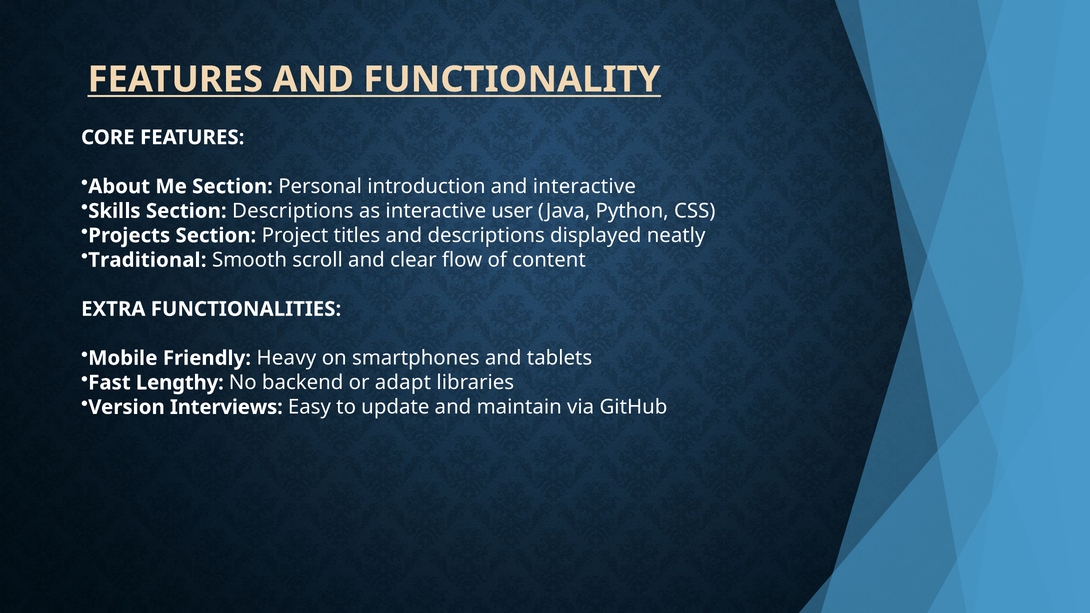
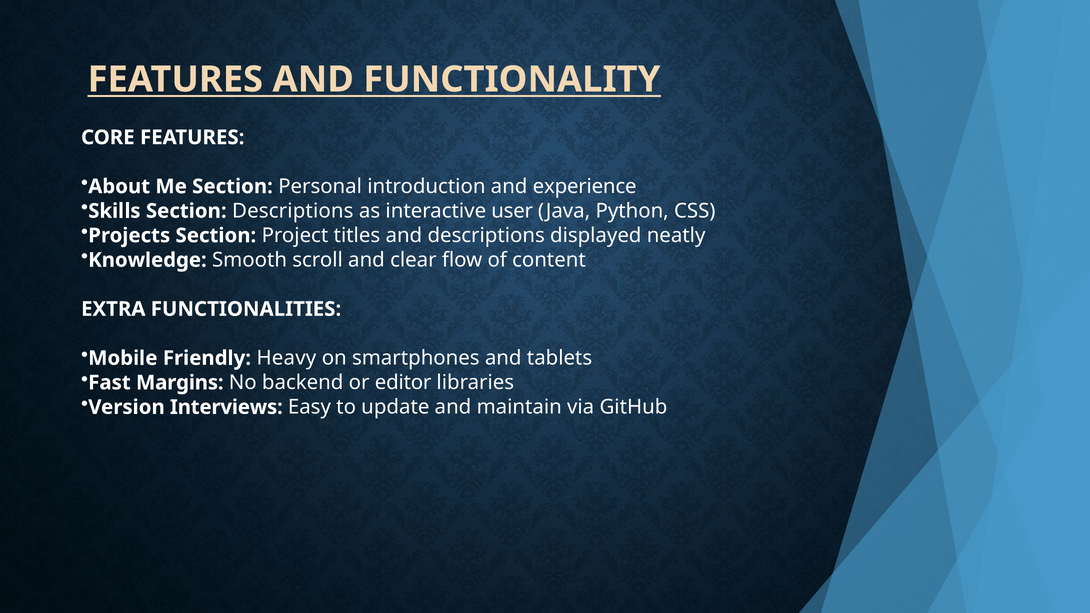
and interactive: interactive -> experience
Traditional: Traditional -> Knowledge
Lengthy: Lengthy -> Margins
adapt: adapt -> editor
